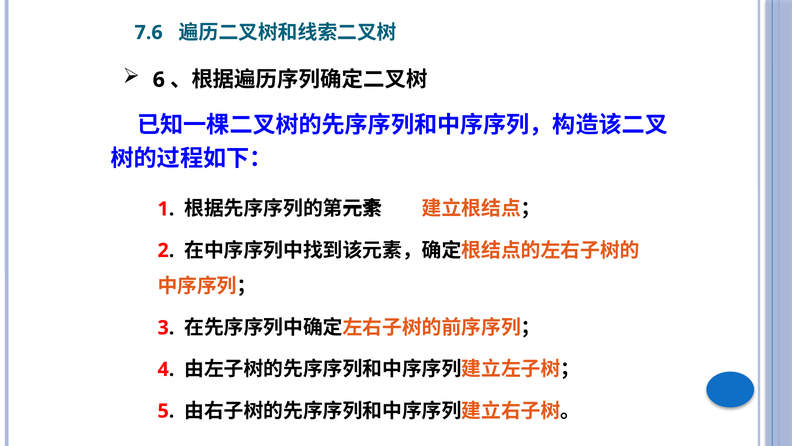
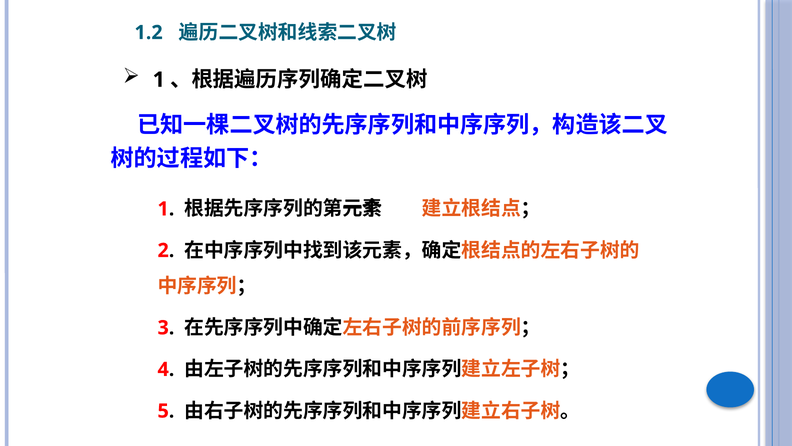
7.6: 7.6 -> 1.2
6 at (159, 80): 6 -> 1
